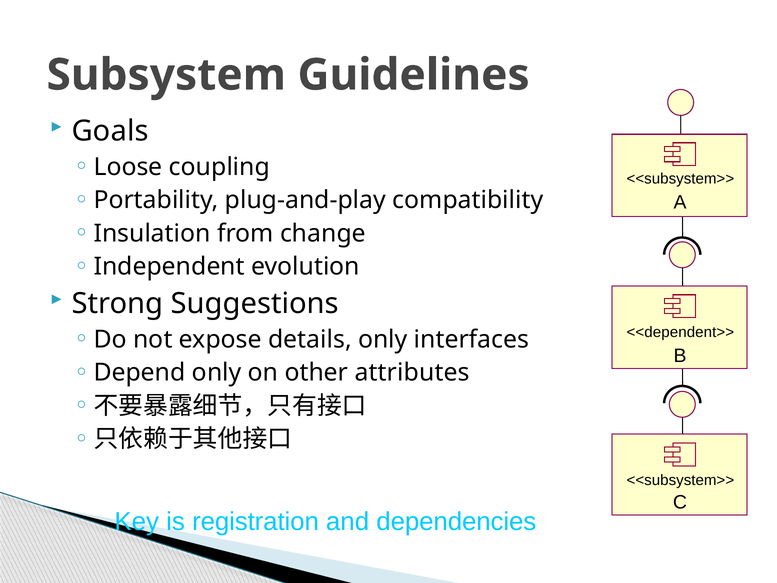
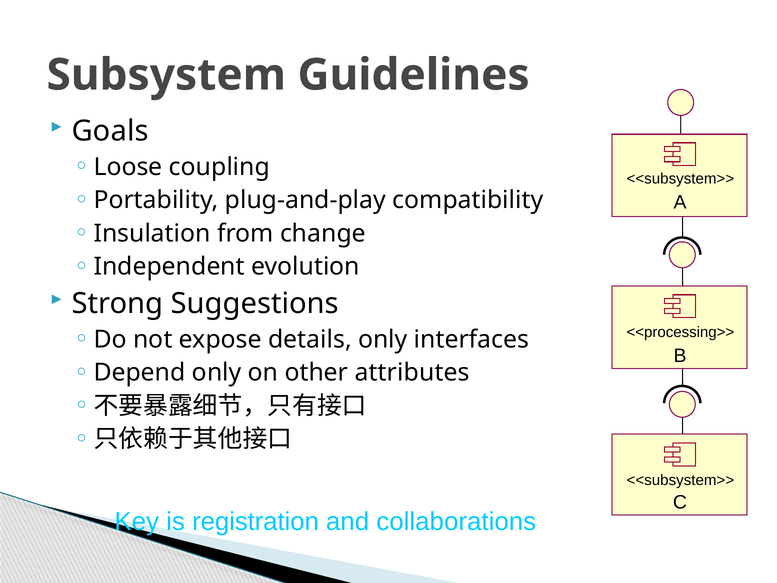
<<dependent>>: <<dependent>> -> <<processing>>
dependencies: dependencies -> collaborations
